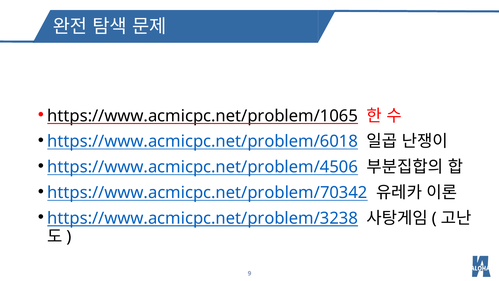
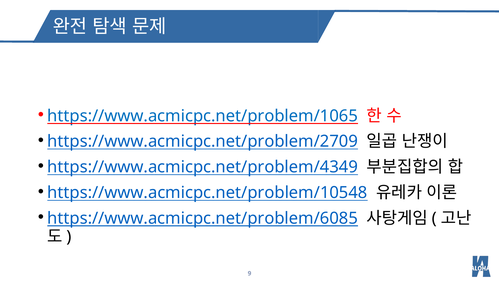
https://www.acmicpc.net/problem/1065 colour: black -> blue
https://www.acmicpc.net/problem/6018: https://www.acmicpc.net/problem/6018 -> https://www.acmicpc.net/problem/2709
https://www.acmicpc.net/problem/4506: https://www.acmicpc.net/problem/4506 -> https://www.acmicpc.net/problem/4349
https://www.acmicpc.net/problem/70342: https://www.acmicpc.net/problem/70342 -> https://www.acmicpc.net/problem/10548
https://www.acmicpc.net/problem/3238: https://www.acmicpc.net/problem/3238 -> https://www.acmicpc.net/problem/6085
